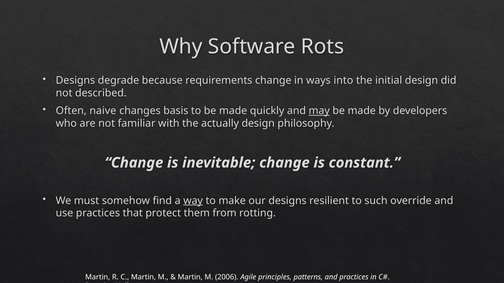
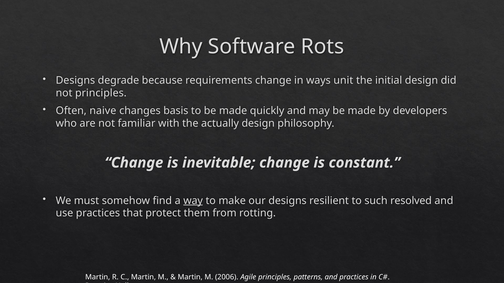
into: into -> unit
not described: described -> principles
may underline: present -> none
override: override -> resolved
